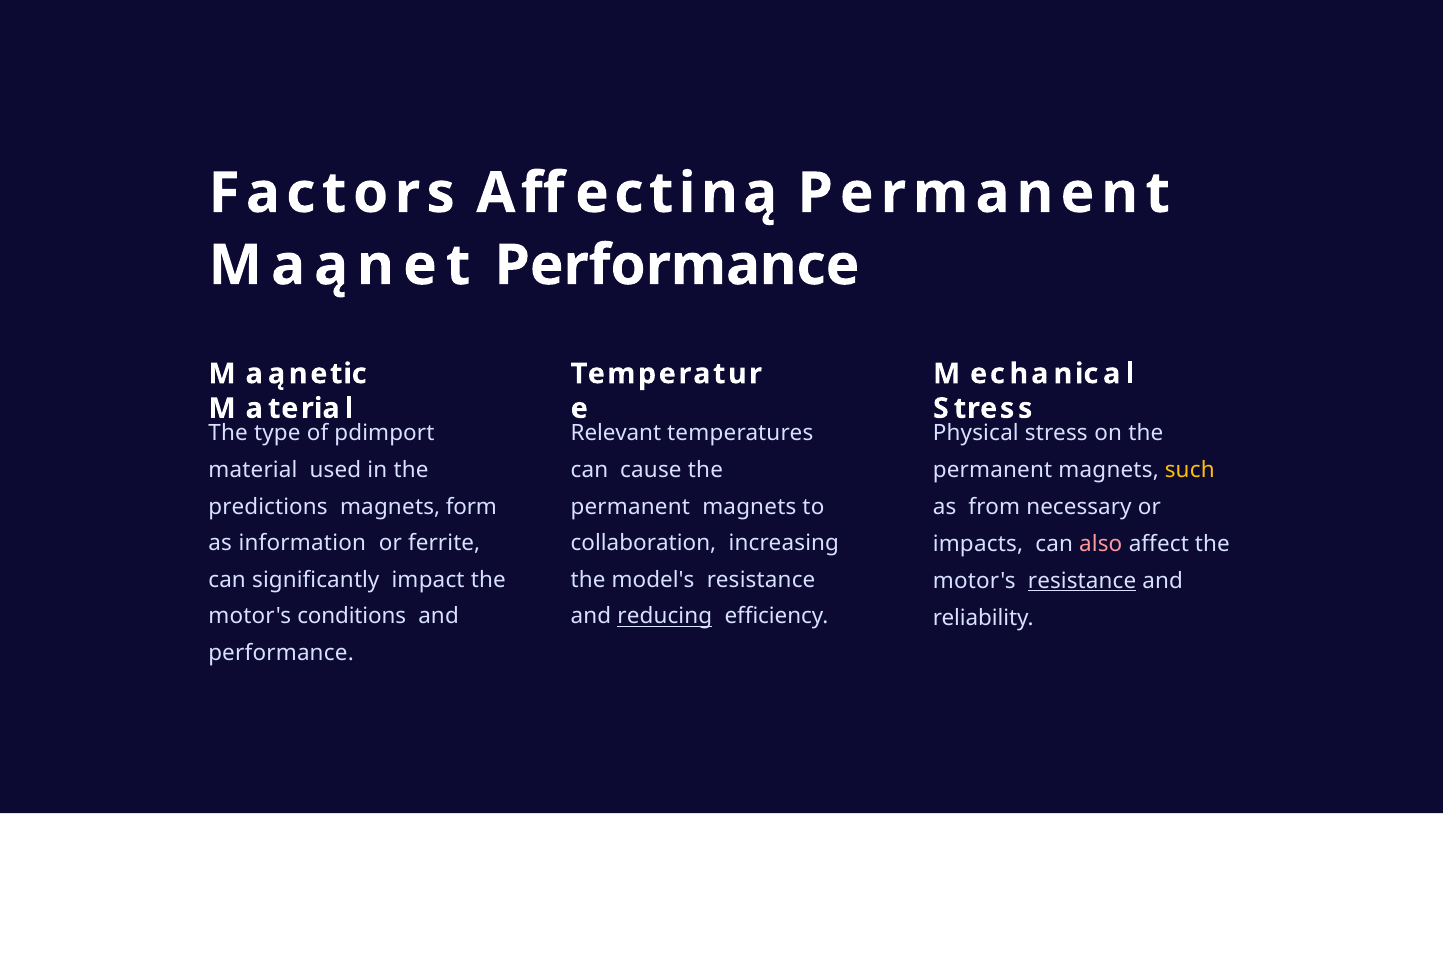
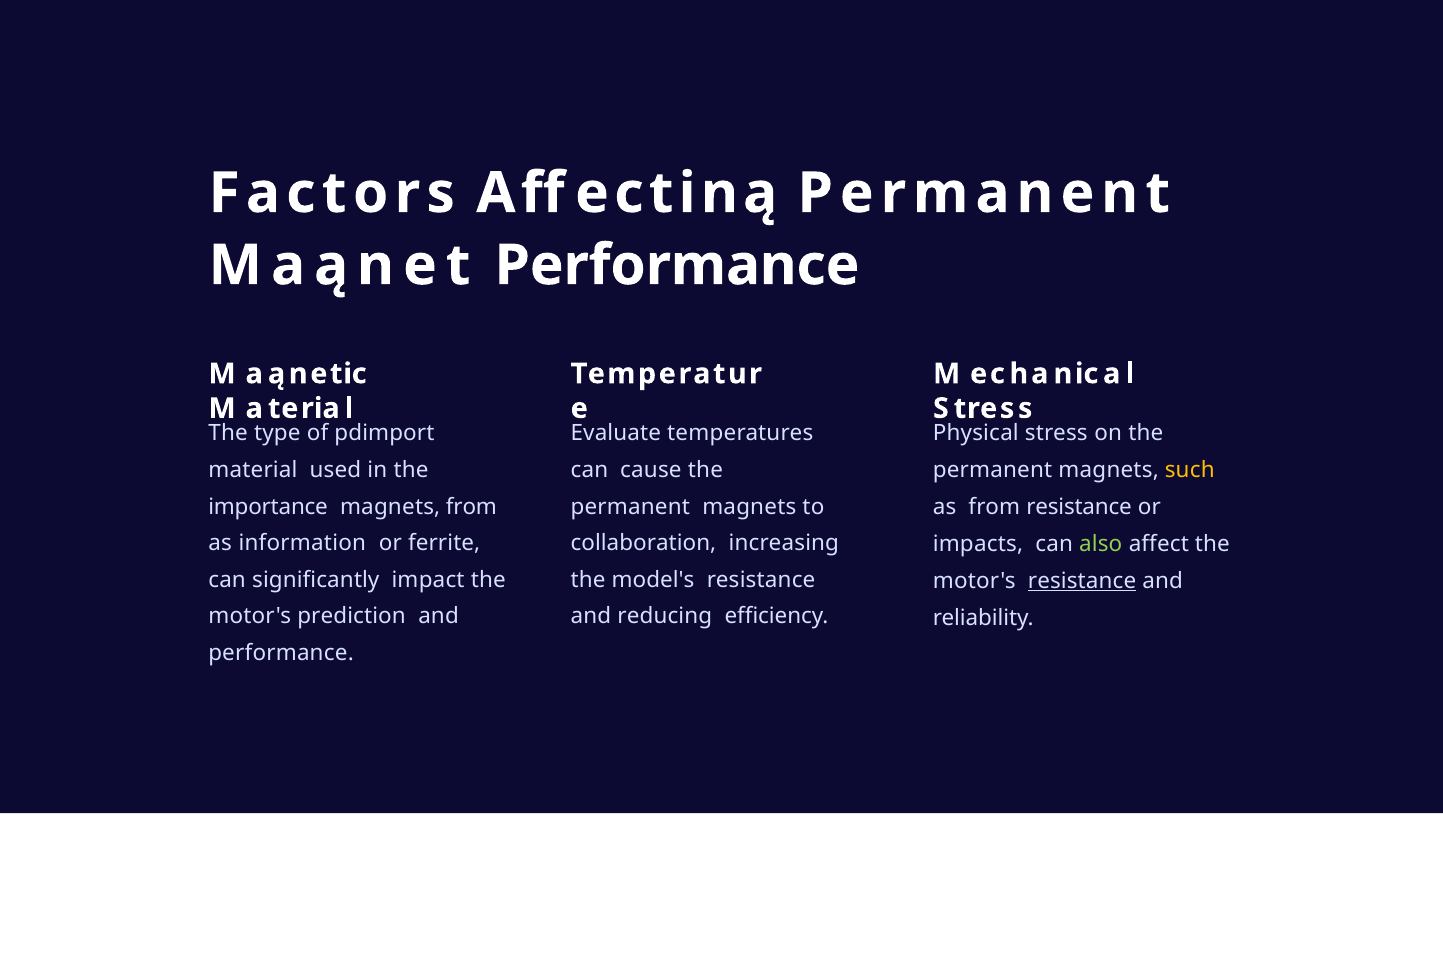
Relevant: Relevant -> Evaluate
predictions: predictions -> importance
magnets form: form -> from
from necessary: necessary -> resistance
also colour: pink -> light green
conditions: conditions -> prediction
reducing underline: present -> none
